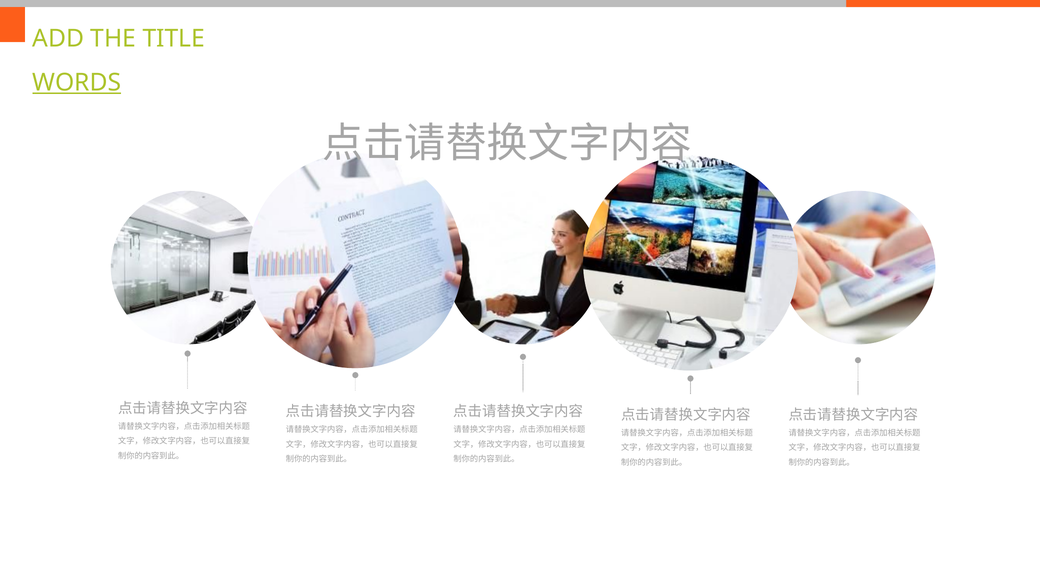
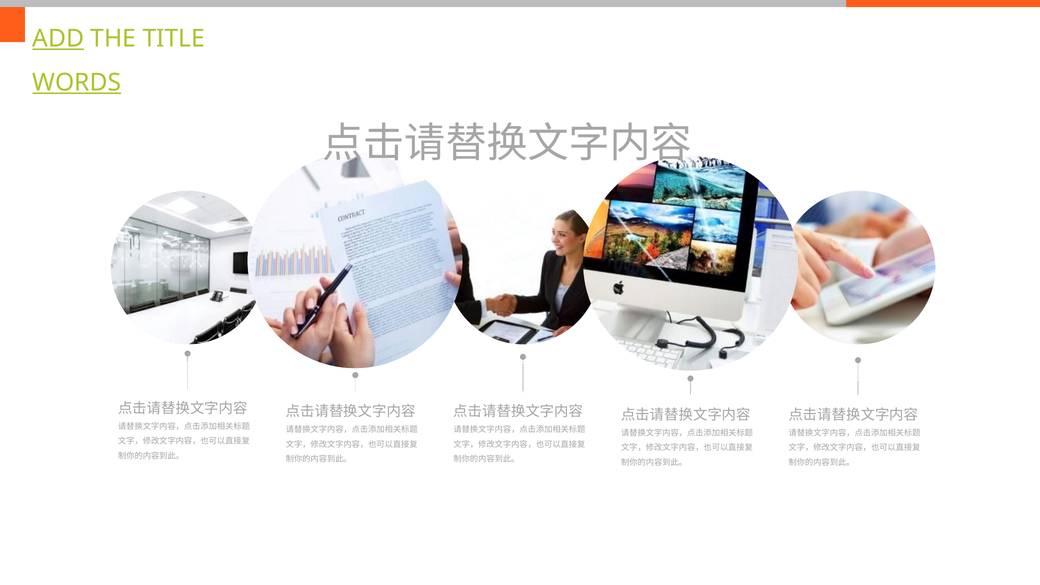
ADD at (58, 38) underline: none -> present
